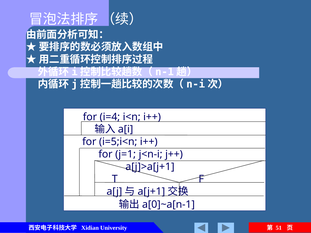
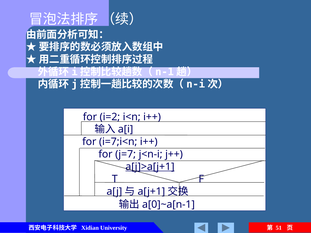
i=4: i=4 -> i=2
i=5;i<n: i=5;i<n -> i=7;i<n
j=1: j=1 -> j=7
a[j]>a[j+1 underline: none -> present
